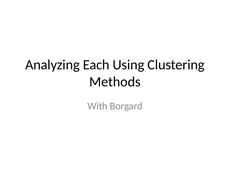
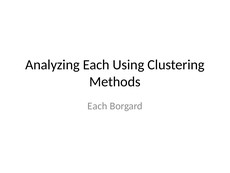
With at (97, 106): With -> Each
